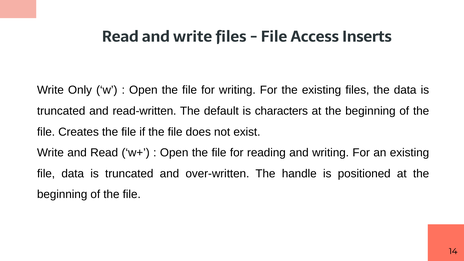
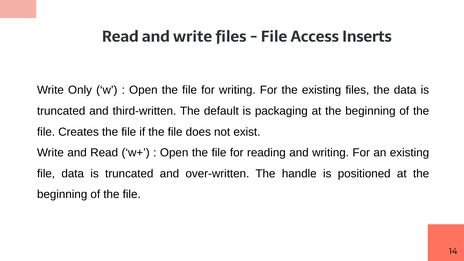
read-written: read-written -> third-written
characters: characters -> packaging
